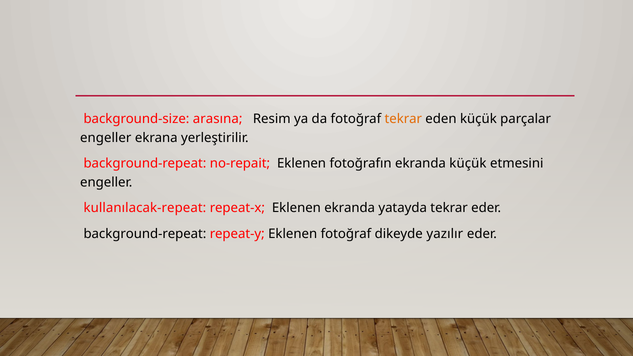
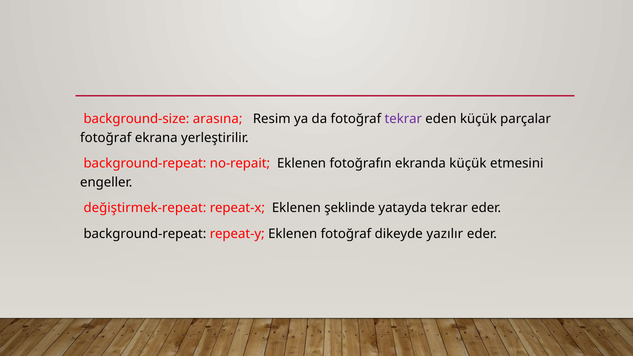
tekrar at (403, 119) colour: orange -> purple
engeller at (106, 138): engeller -> fotoğraf
kullanılacak-repeat: kullanılacak-repeat -> değiştirmek-repeat
Eklenen ekranda: ekranda -> şeklinde
